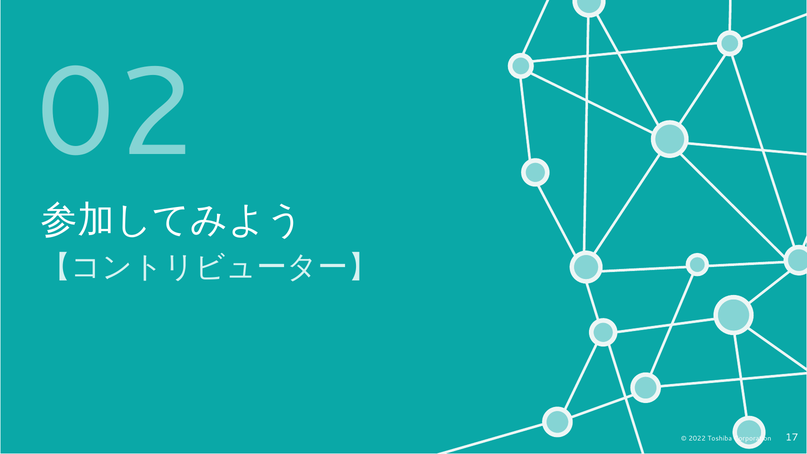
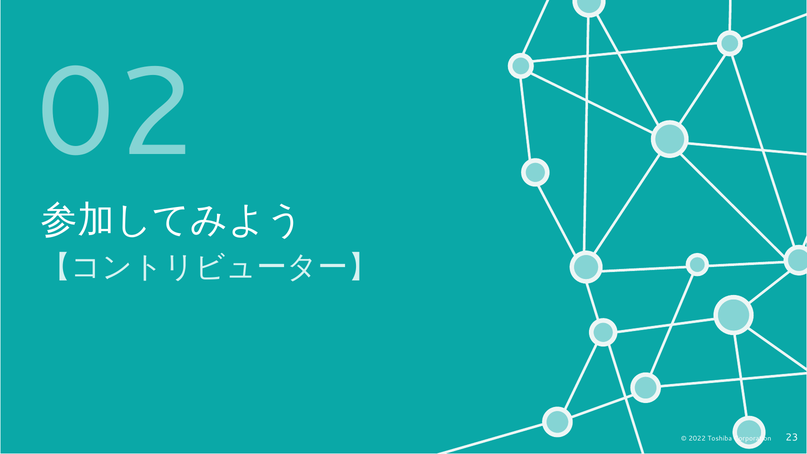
17: 17 -> 23
